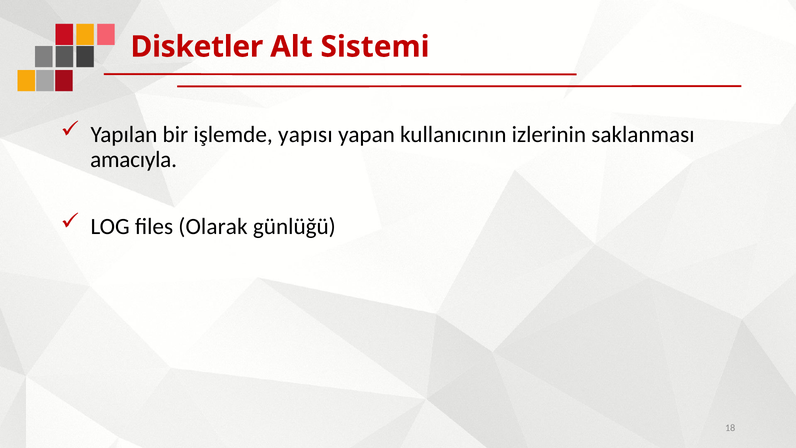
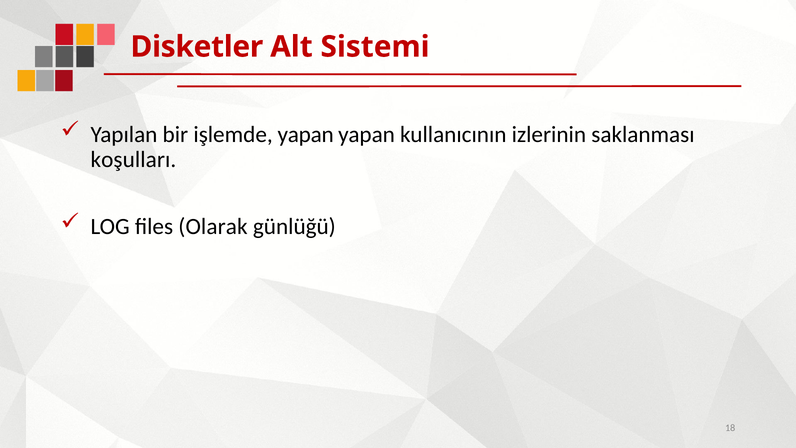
işlemde yapısı: yapısı -> yapan
amacıyla: amacıyla -> koşulları
